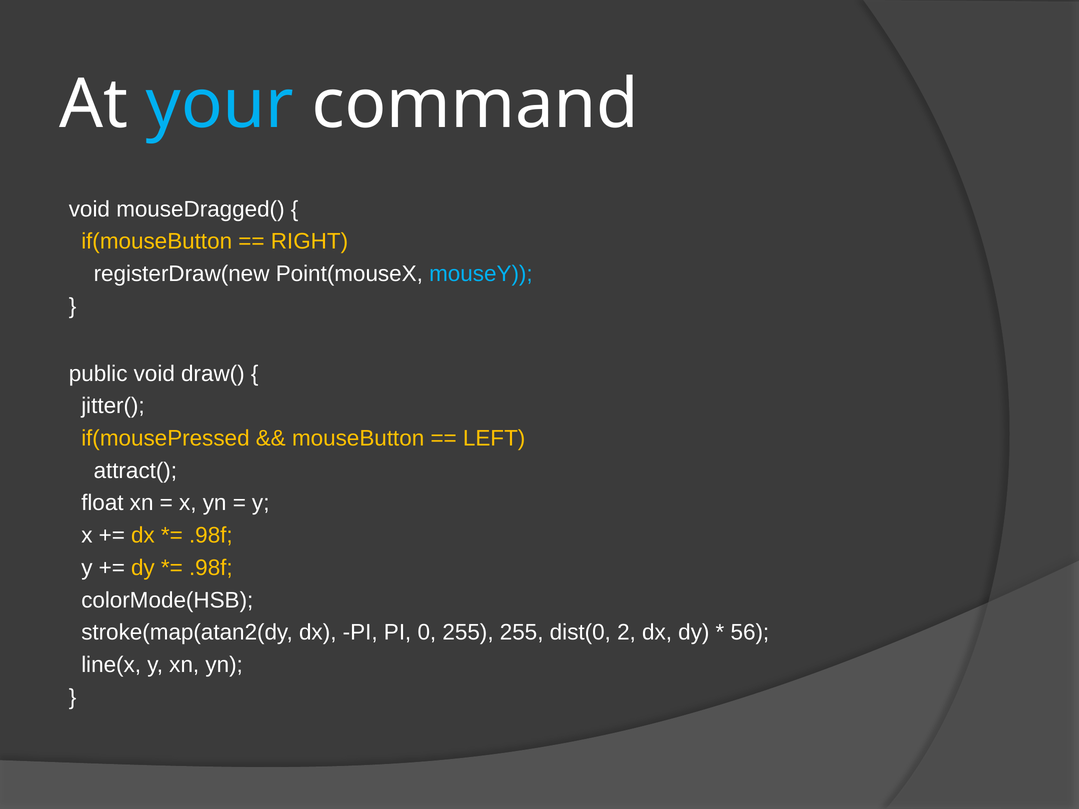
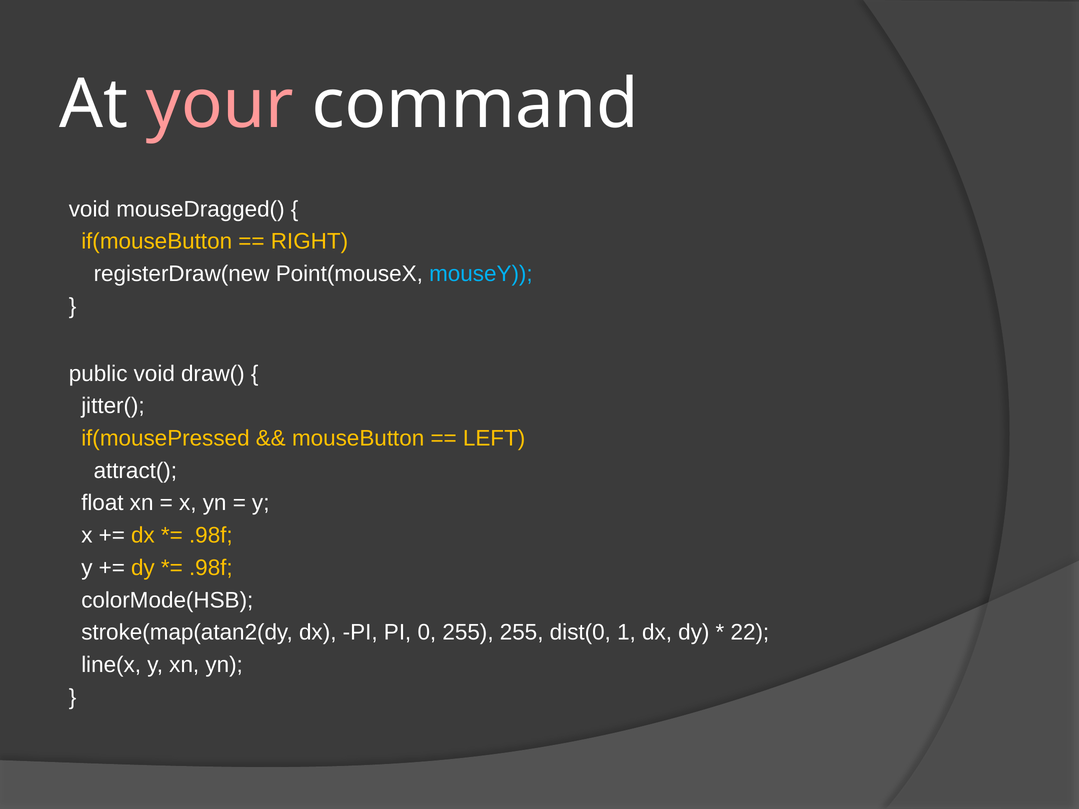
your colour: light blue -> pink
2: 2 -> 1
56: 56 -> 22
